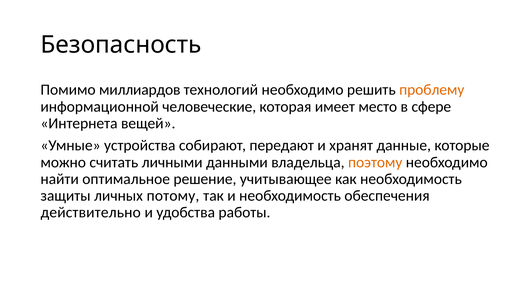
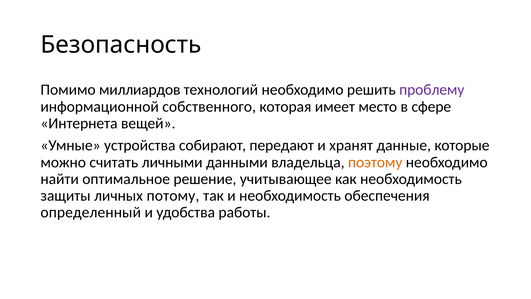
проблему colour: orange -> purple
человеческие: человеческие -> собственного
действительно: действительно -> определенный
